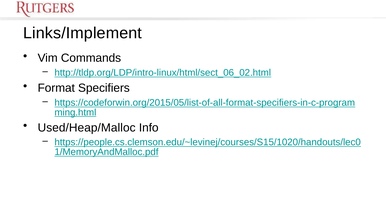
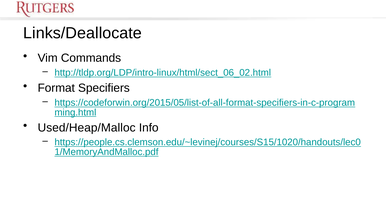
Links/Implement: Links/Implement -> Links/Deallocate
